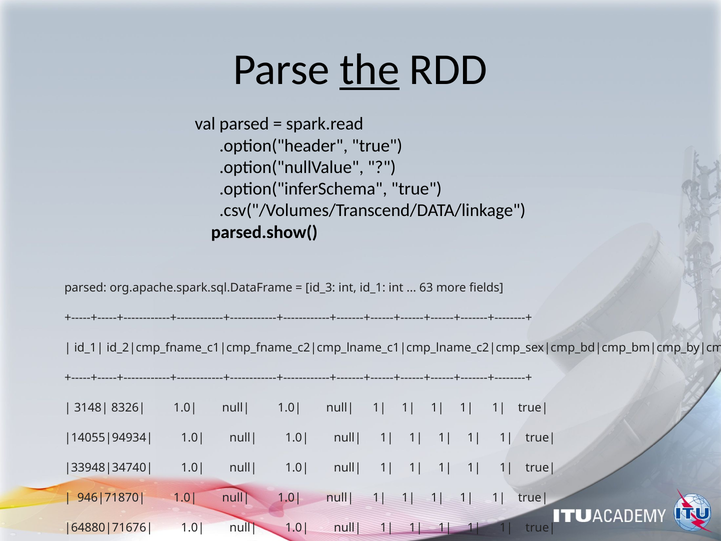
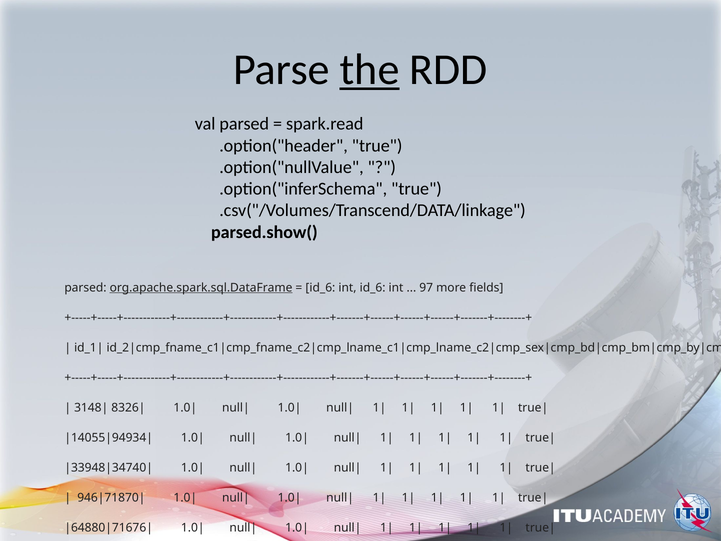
org.apache.spark.sql.DataFrame underline: none -> present
id_3 at (320, 287): id_3 -> id_6
int id_1: id_1 -> id_6
63: 63 -> 97
